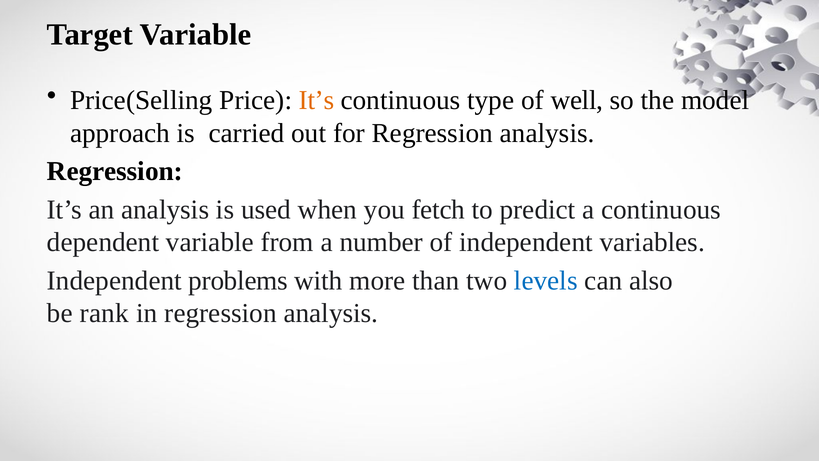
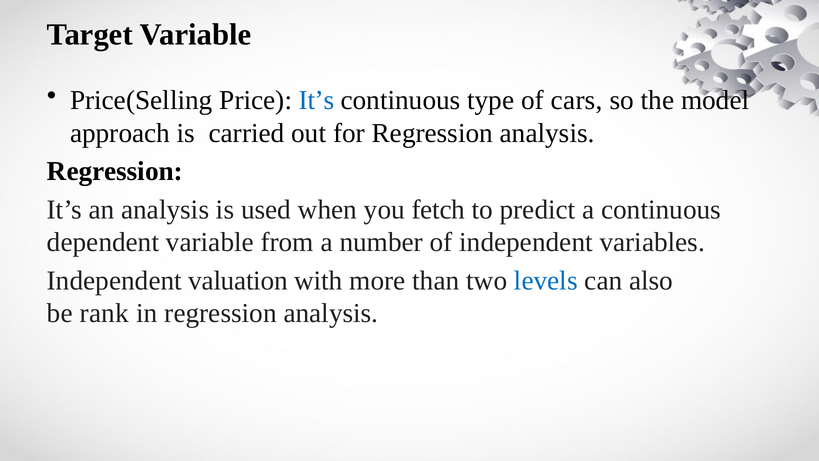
It’s at (317, 100) colour: orange -> blue
well: well -> cars
problems: problems -> valuation
